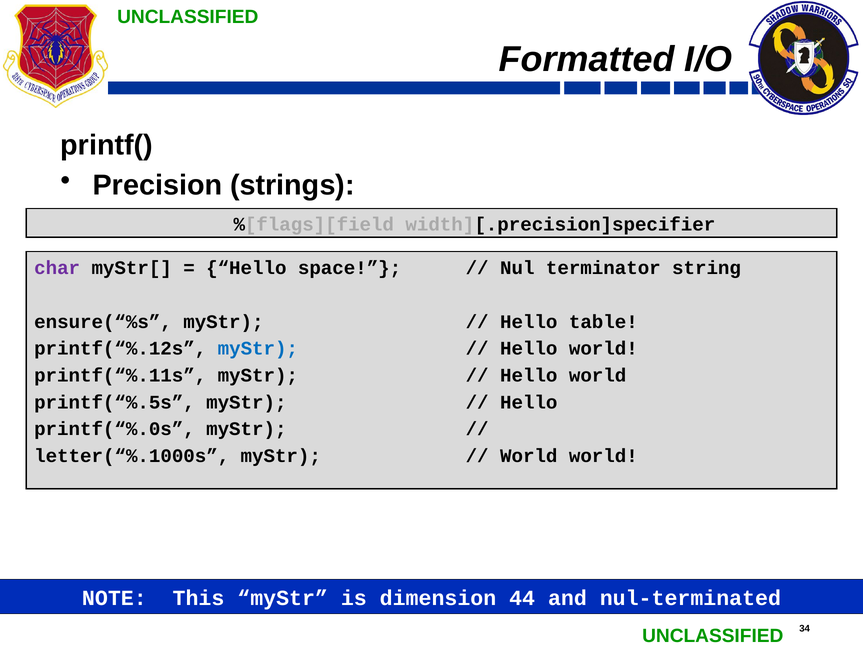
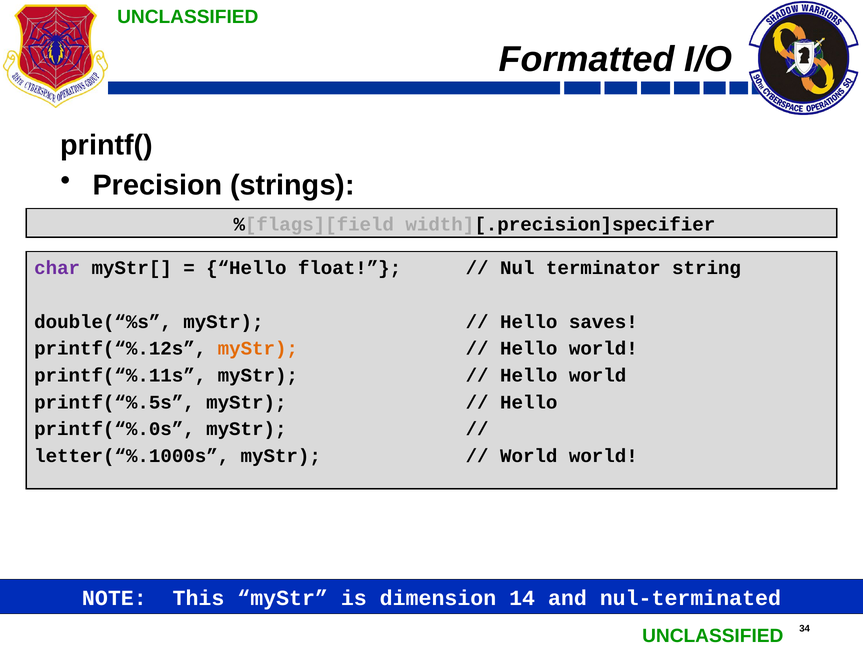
space: space -> float
ensure(“%s: ensure(“%s -> double(“%s
table: table -> saves
myStr at (258, 349) colour: blue -> orange
44: 44 -> 14
